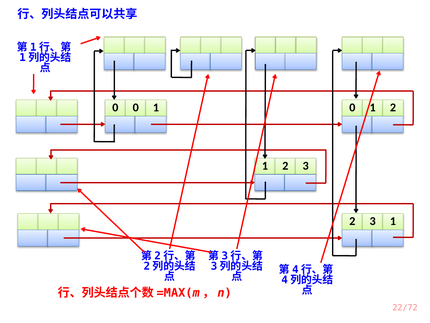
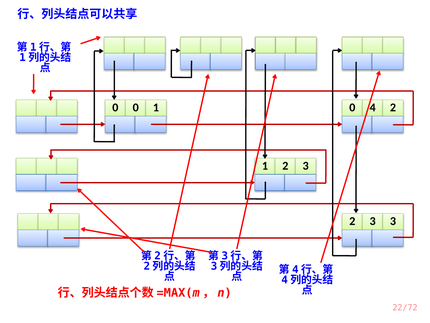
1 at (373, 107): 1 -> 4
3 1: 1 -> 3
